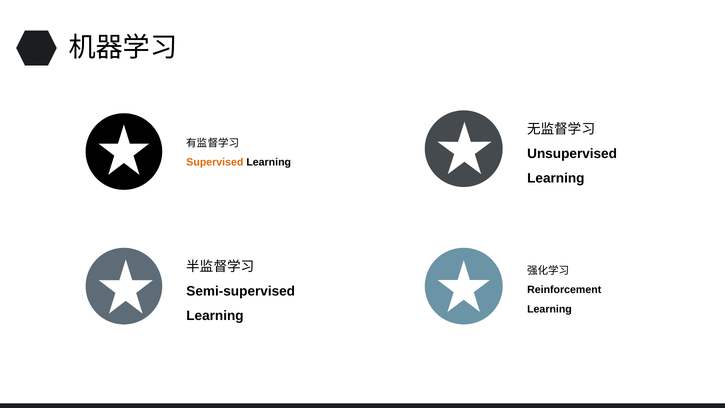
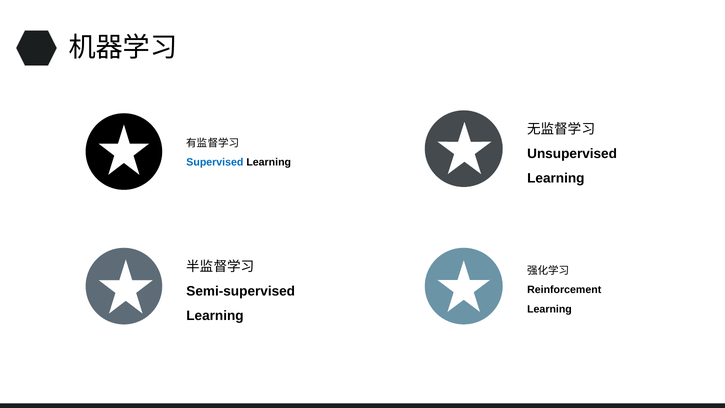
Supervised colour: orange -> blue
